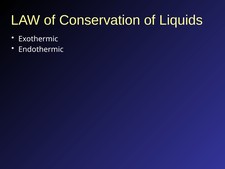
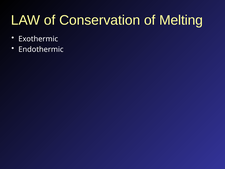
Liquids: Liquids -> Melting
